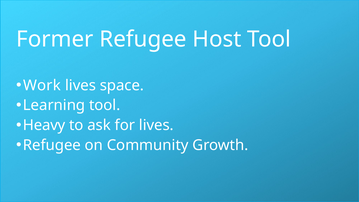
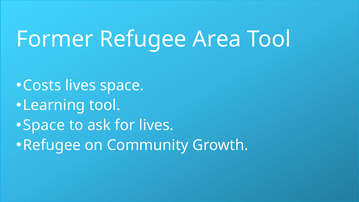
Host: Host -> Area
Work: Work -> Costs
Heavy at (44, 125): Heavy -> Space
